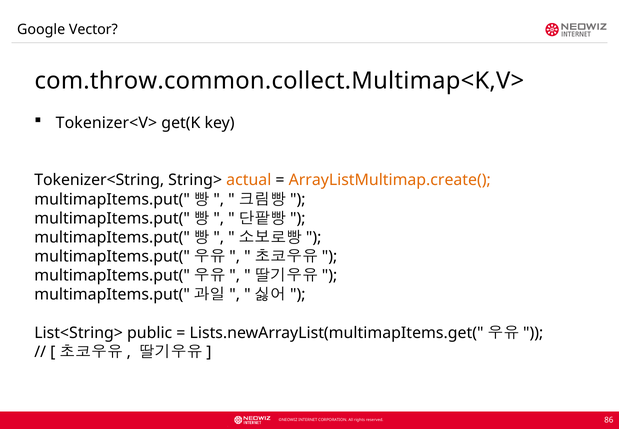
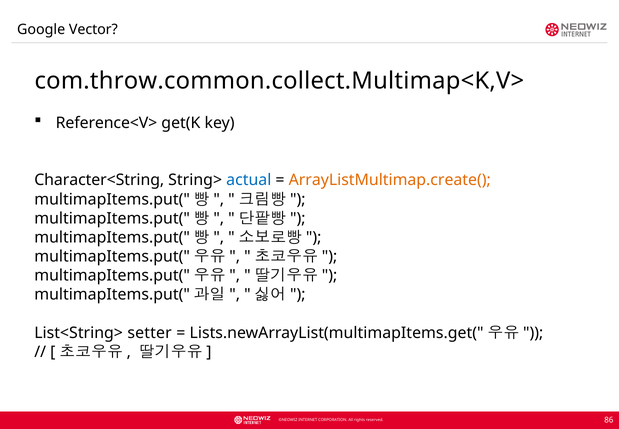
Tokenizer<V>: Tokenizer<V> -> Reference<V>
Tokenizer<String: Tokenizer<String -> Character<String
actual colour: orange -> blue
public: public -> setter
